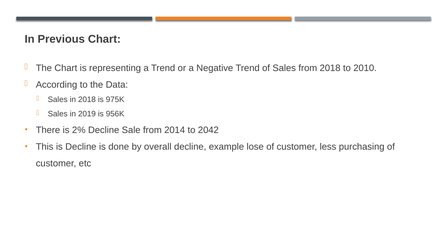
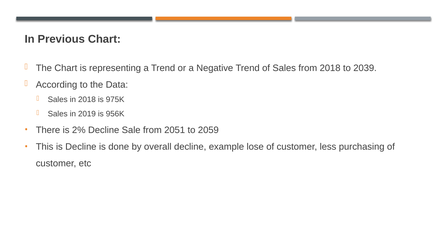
2010: 2010 -> 2039
2014: 2014 -> 2051
2042: 2042 -> 2059
